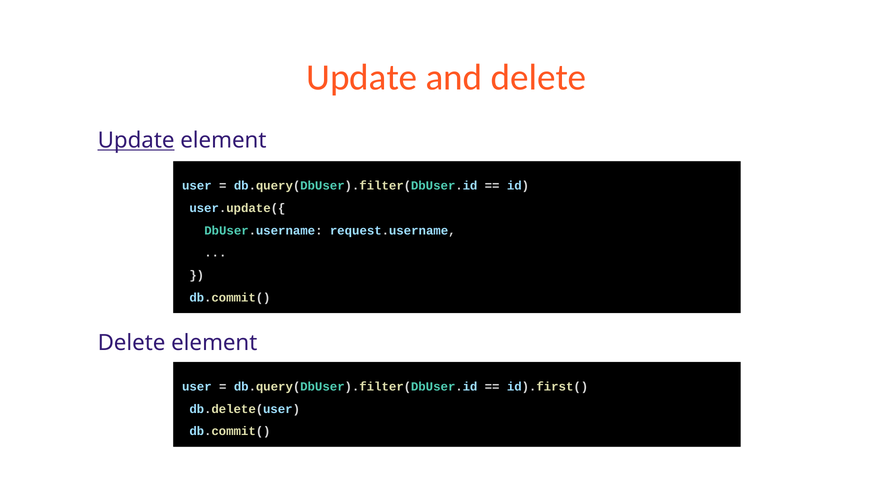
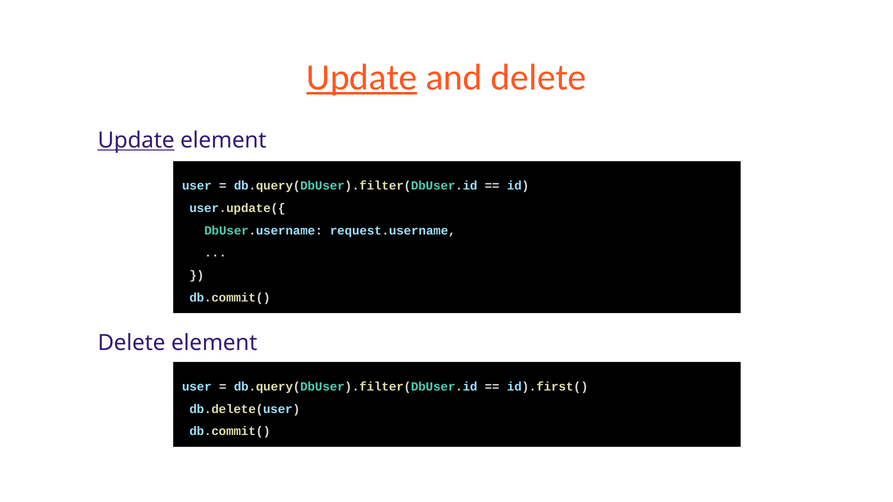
Update at (362, 77) underline: none -> present
